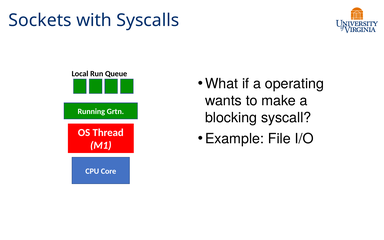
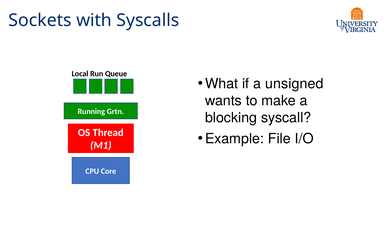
operating: operating -> unsigned
